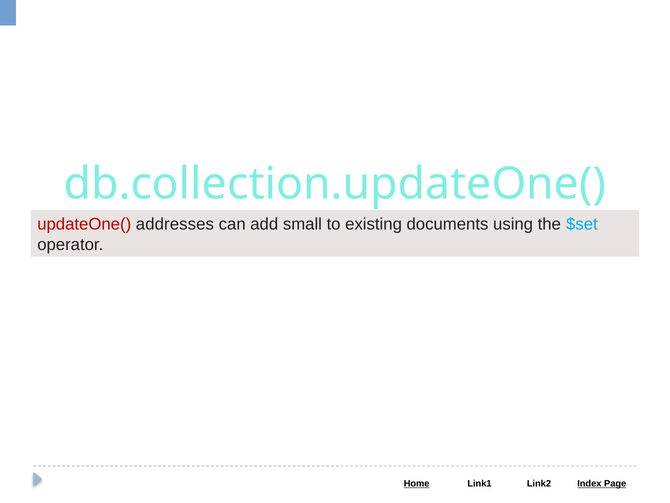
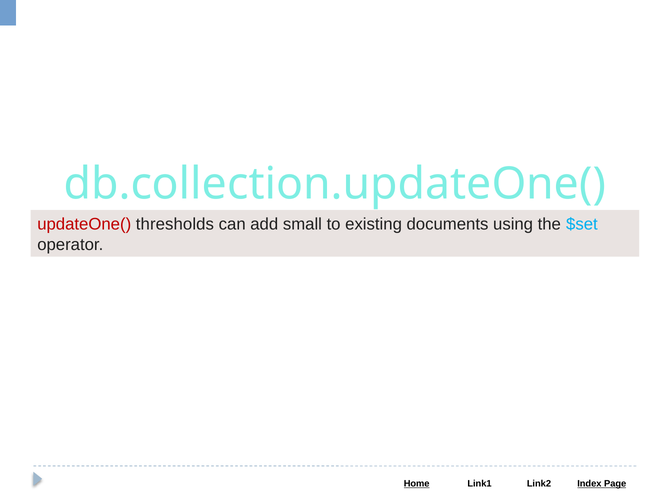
addresses: addresses -> thresholds
